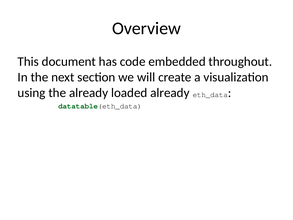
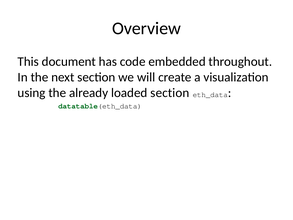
loaded already: already -> section
